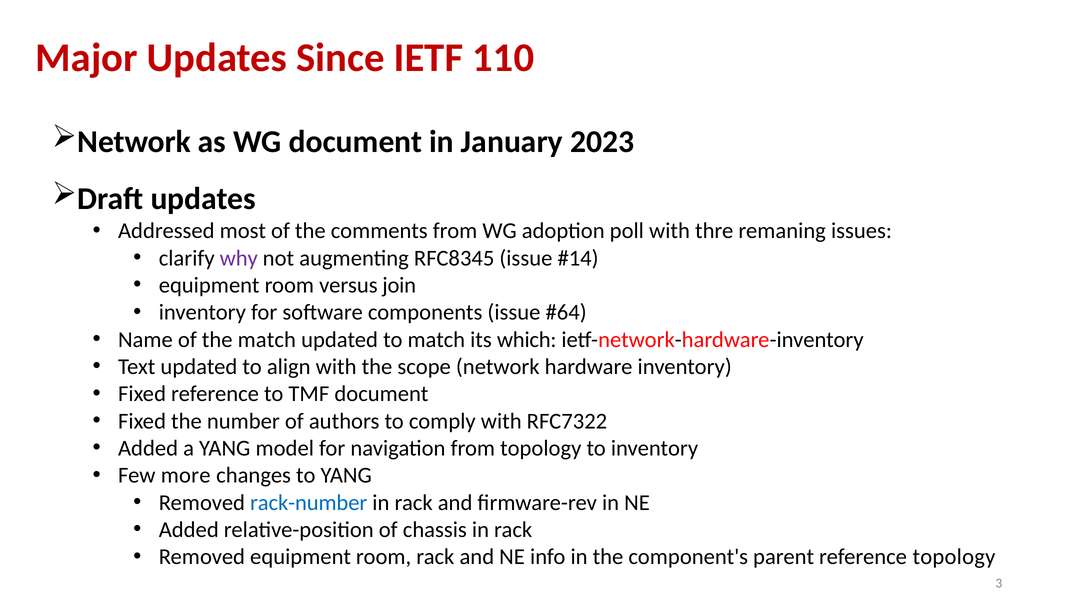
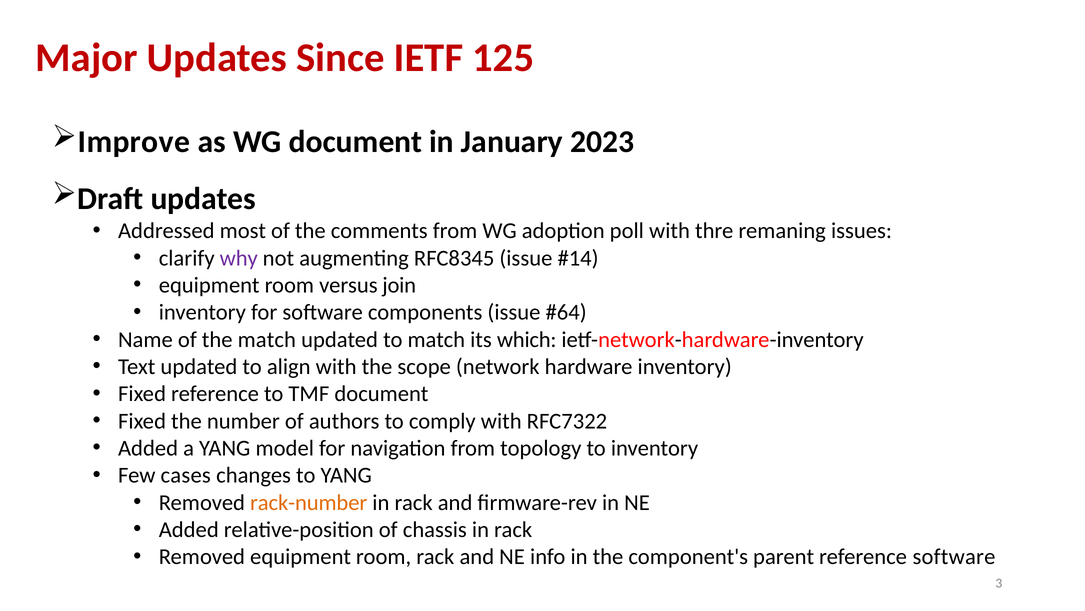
110: 110 -> 125
Network at (134, 142): Network -> Improve
more: more -> cases
rack-number colour: blue -> orange
reference topology: topology -> software
